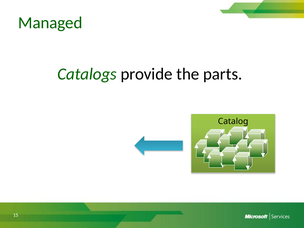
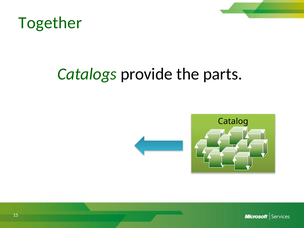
Managed: Managed -> Together
